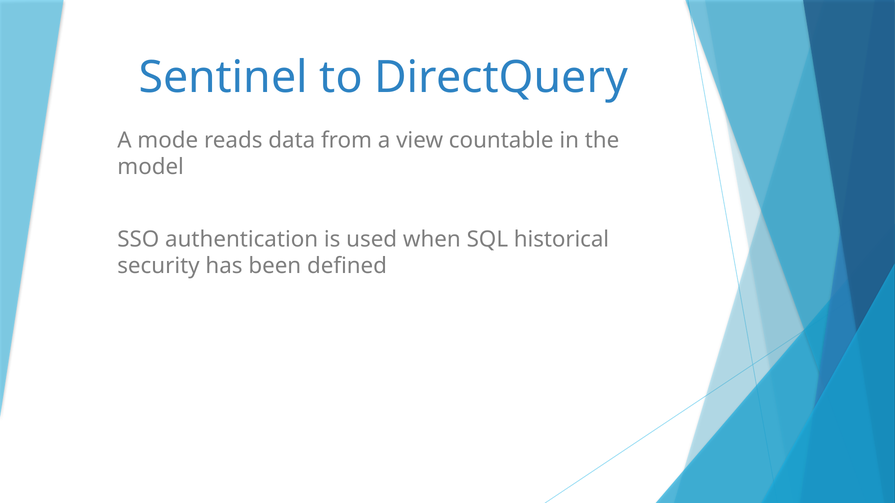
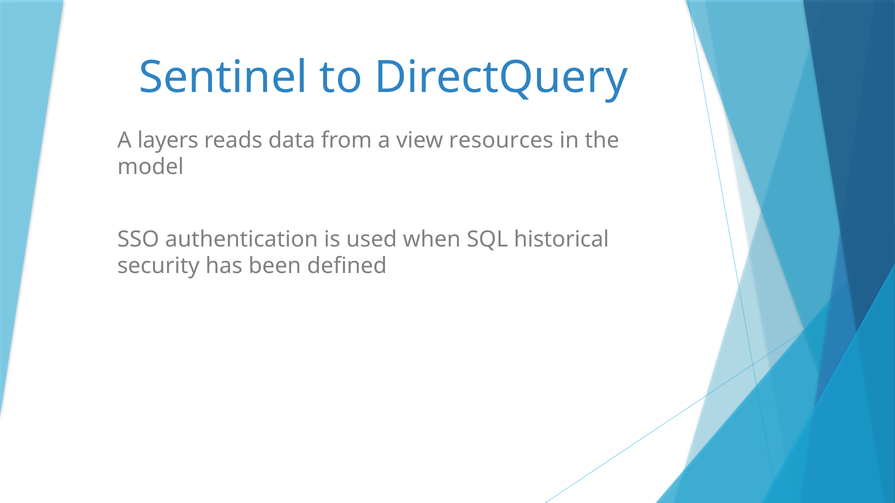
mode: mode -> layers
countable: countable -> resources
